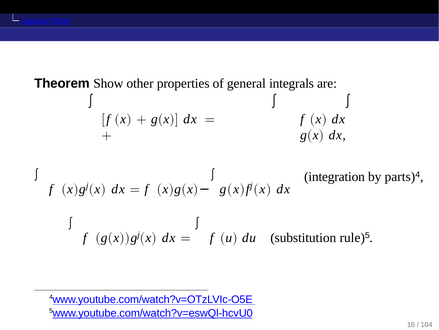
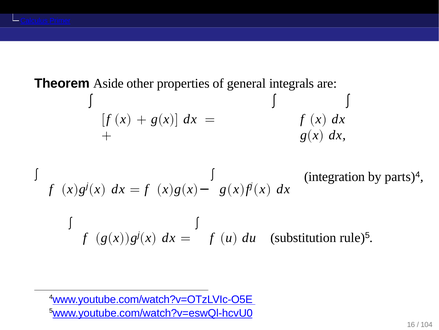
Show: Show -> Aside
